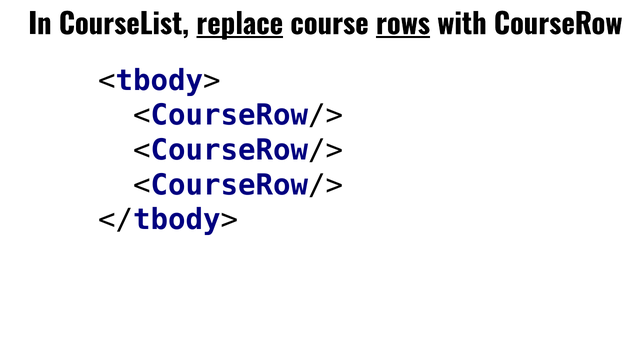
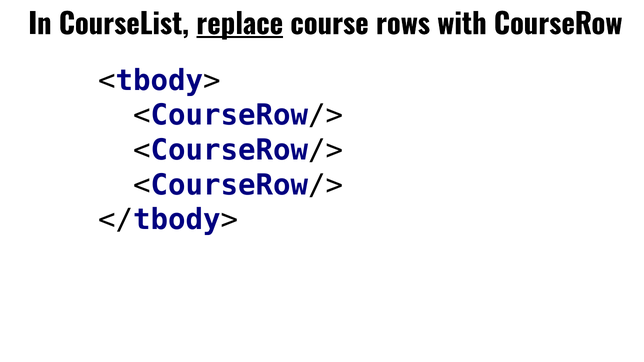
rows underline: present -> none
